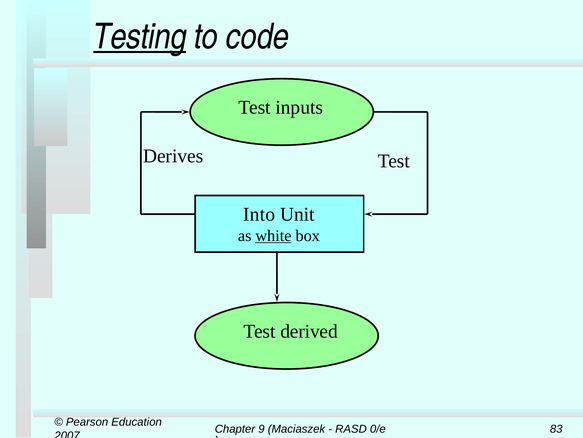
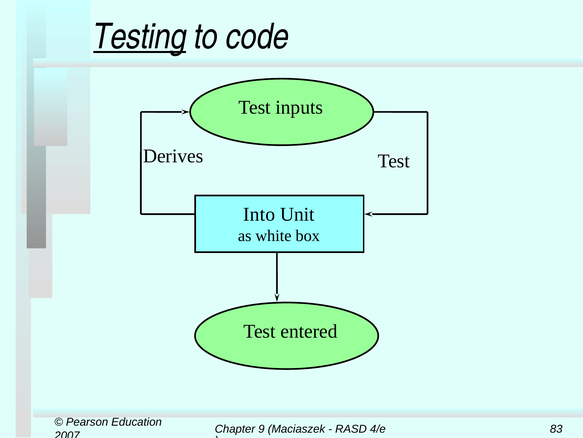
white underline: present -> none
derived: derived -> entered
0/e: 0/e -> 4/e
